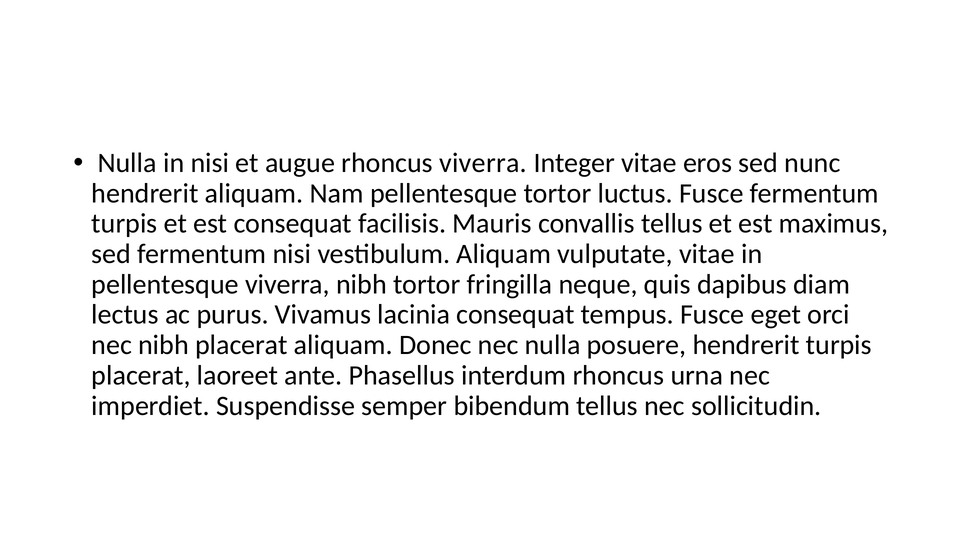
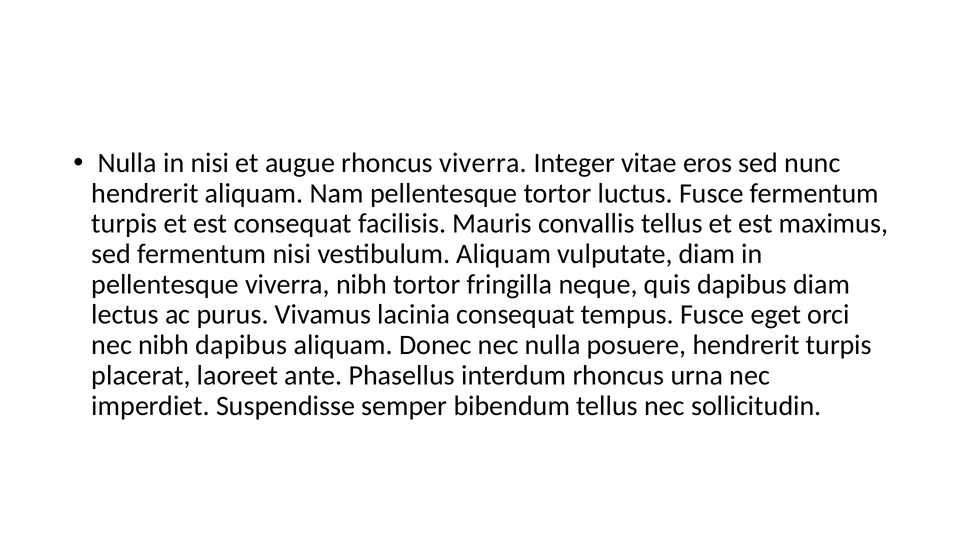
vulputate vitae: vitae -> diam
nibh placerat: placerat -> dapibus
